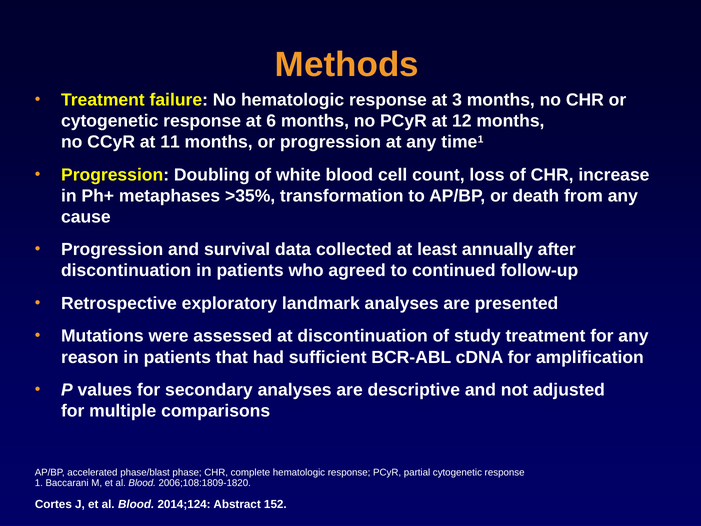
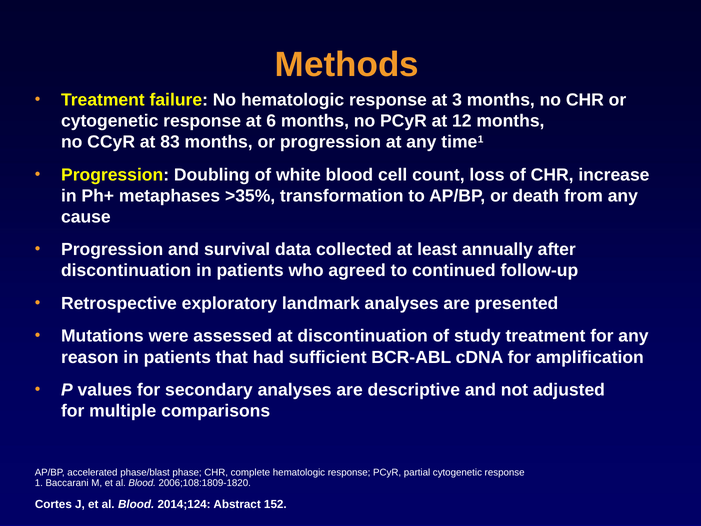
11: 11 -> 83
